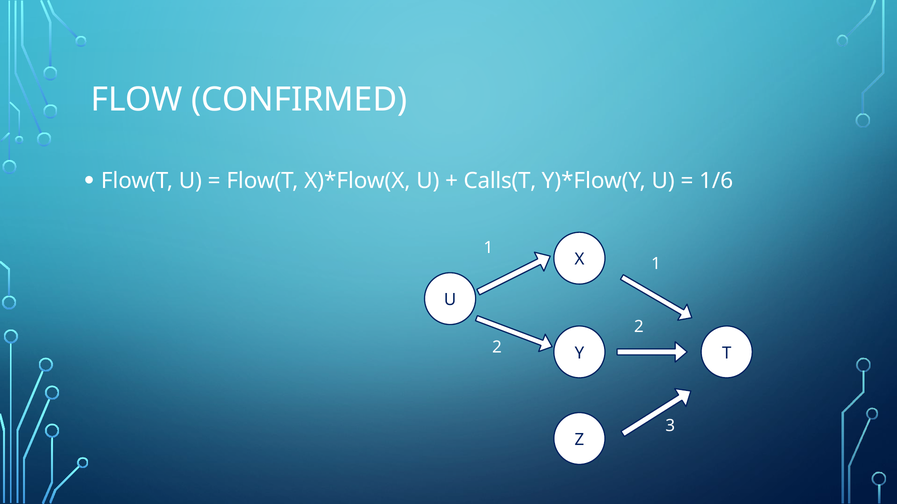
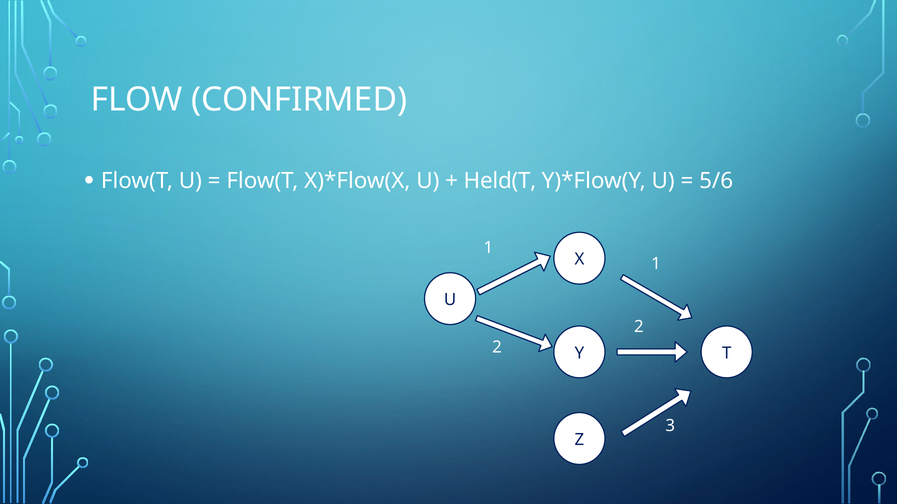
Calls(T: Calls(T -> Held(T
1/6: 1/6 -> 5/6
